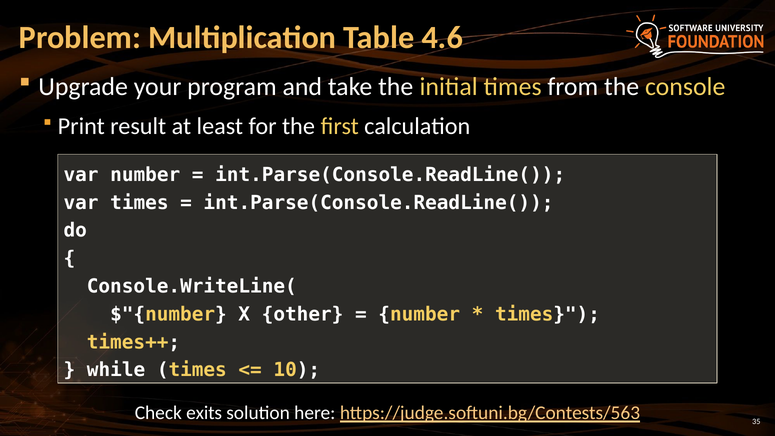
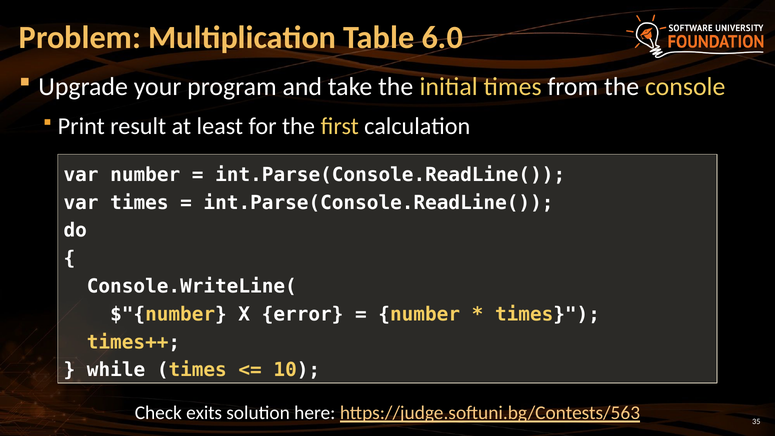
4.6: 4.6 -> 6.0
other: other -> error
